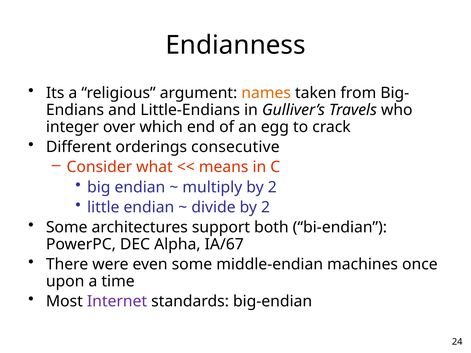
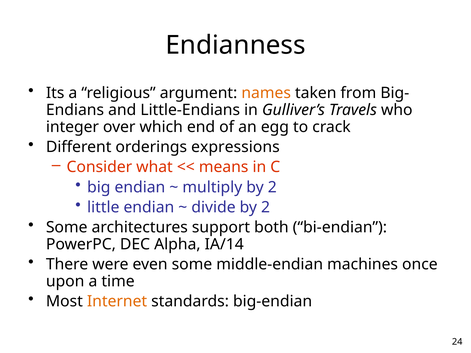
consecutive: consecutive -> expressions
IA/67: IA/67 -> IA/14
Internet colour: purple -> orange
